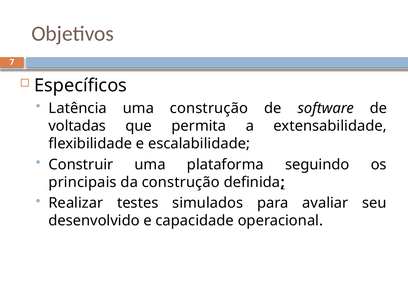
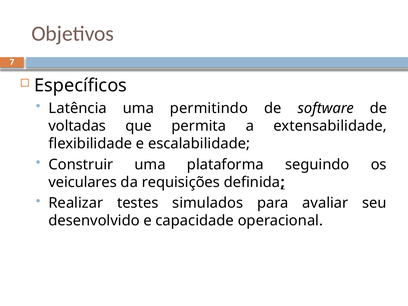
uma construção: construção -> permitindo
principais: principais -> veiculares
da construção: construção -> requisições
